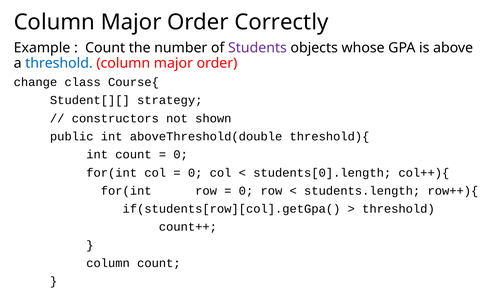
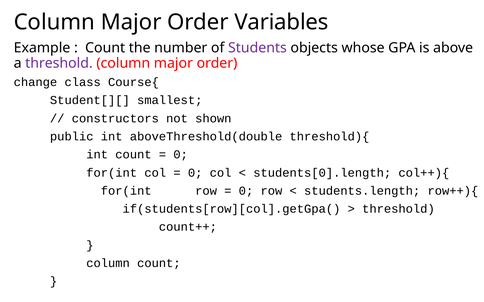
Correctly: Correctly -> Variables
threshold at (59, 63) colour: blue -> purple
strategy: strategy -> smallest
